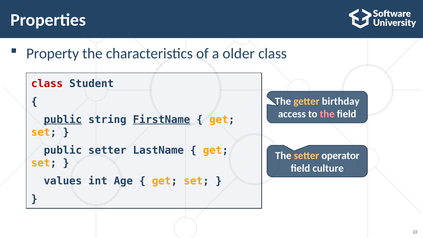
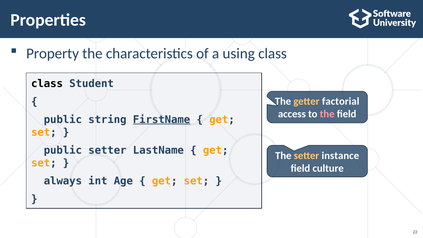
older: older -> using
class at (47, 84) colour: red -> black
birthday: birthday -> factorial
public at (63, 120) underline: present -> none
operator: operator -> instance
values: values -> always
